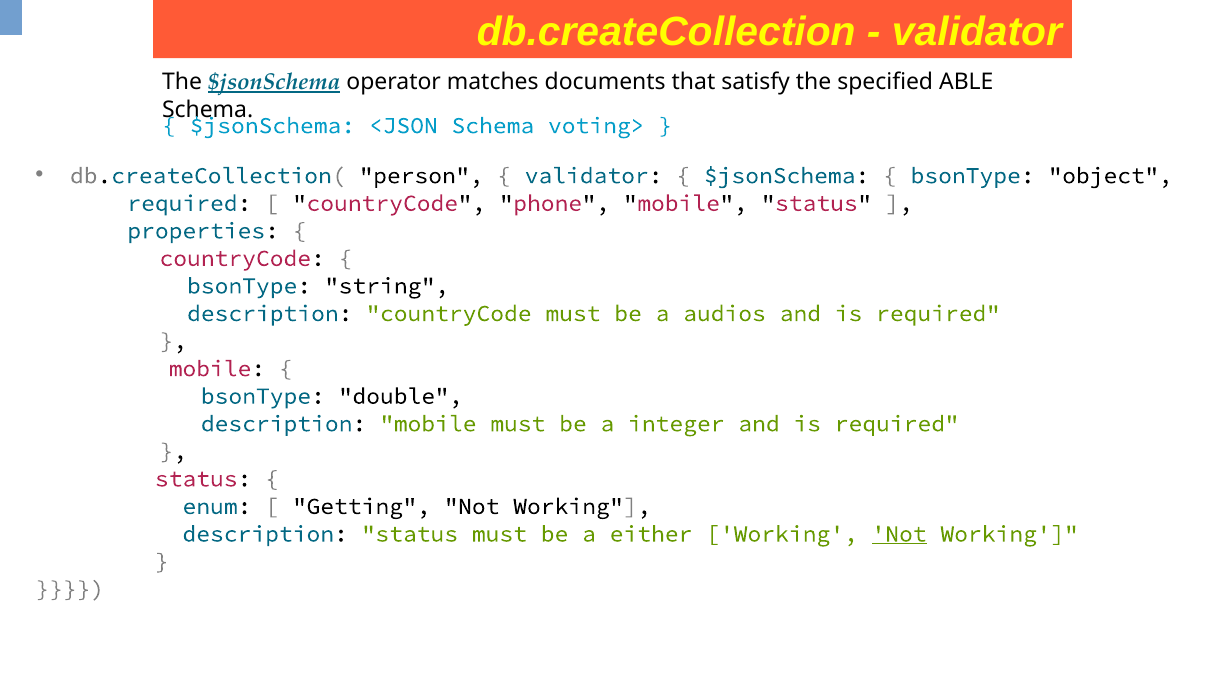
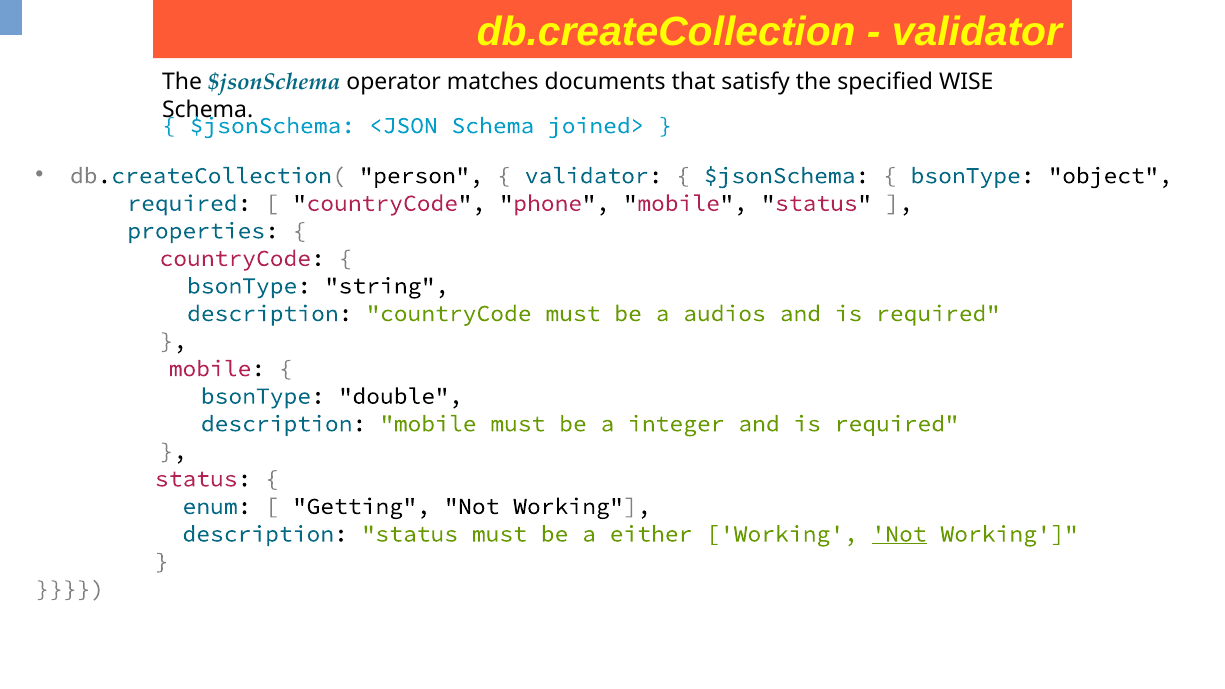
$jsonSchema at (274, 82) underline: present -> none
ABLE: ABLE -> WISE
voting>: voting> -> joined>
